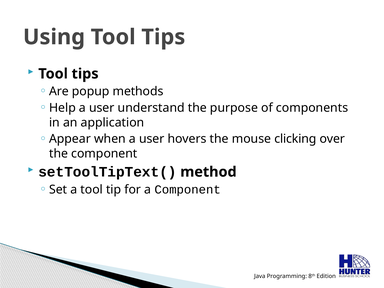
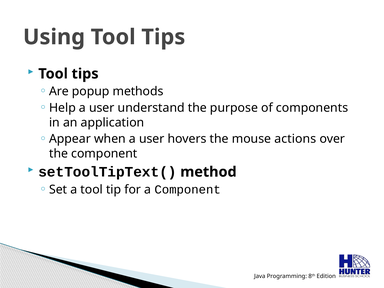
clicking: clicking -> actions
